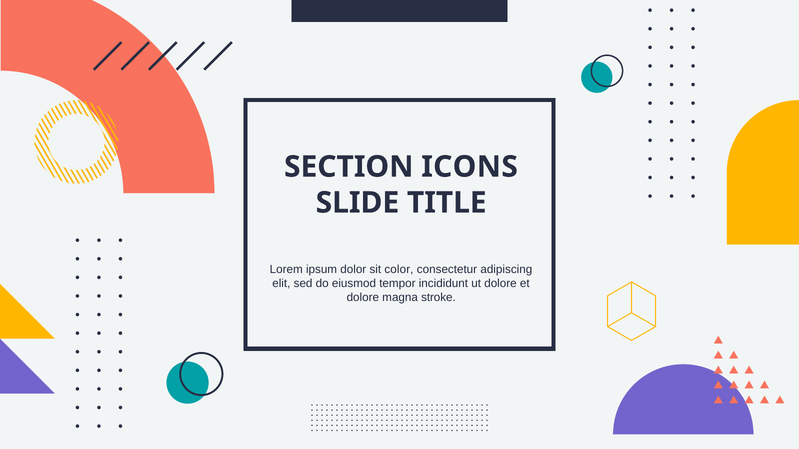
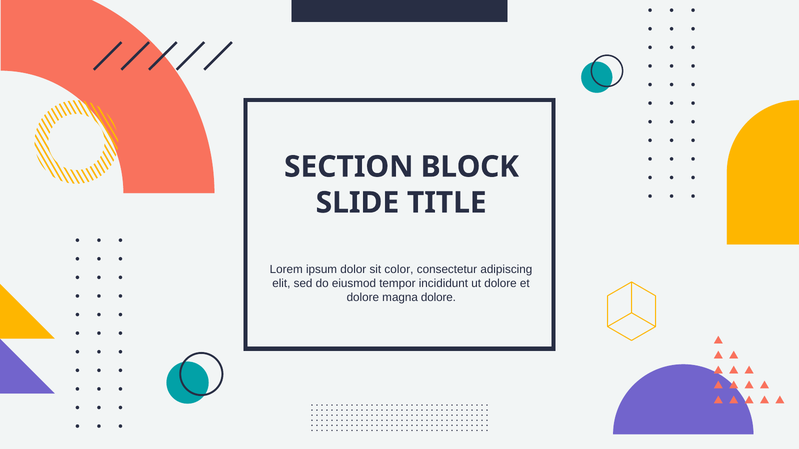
ICONS: ICONS -> BLOCK
magna stroke: stroke -> dolore
